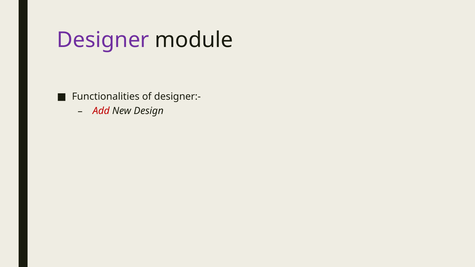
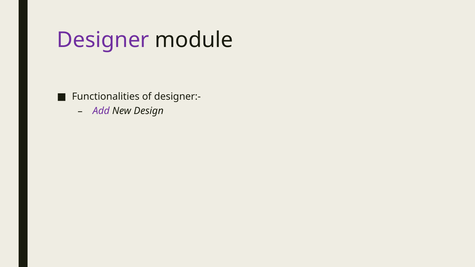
Add colour: red -> purple
